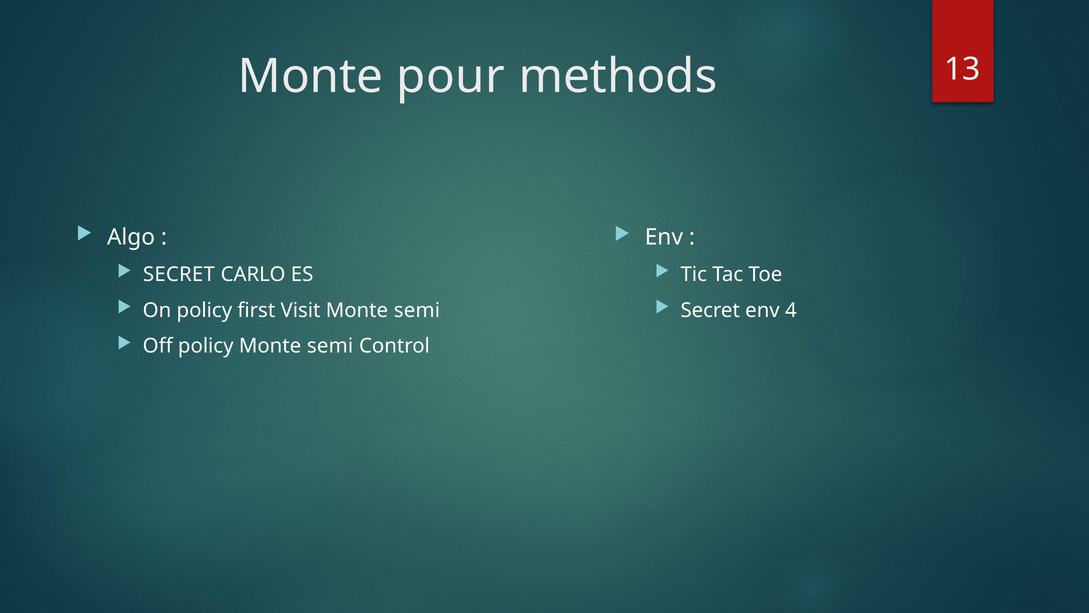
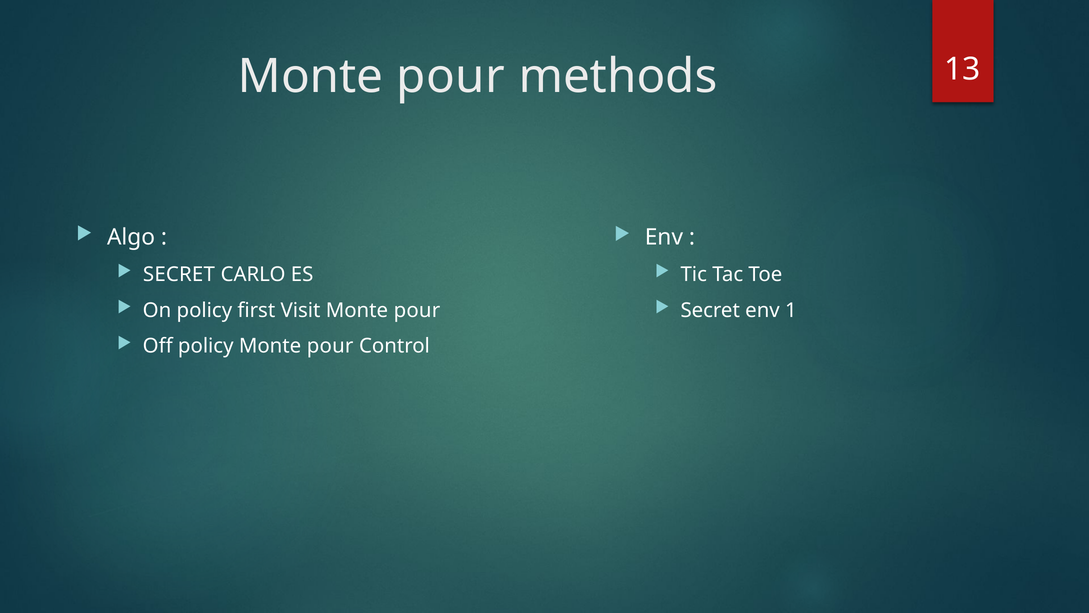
Visit Monte semi: semi -> pour
4: 4 -> 1
policy Monte semi: semi -> pour
